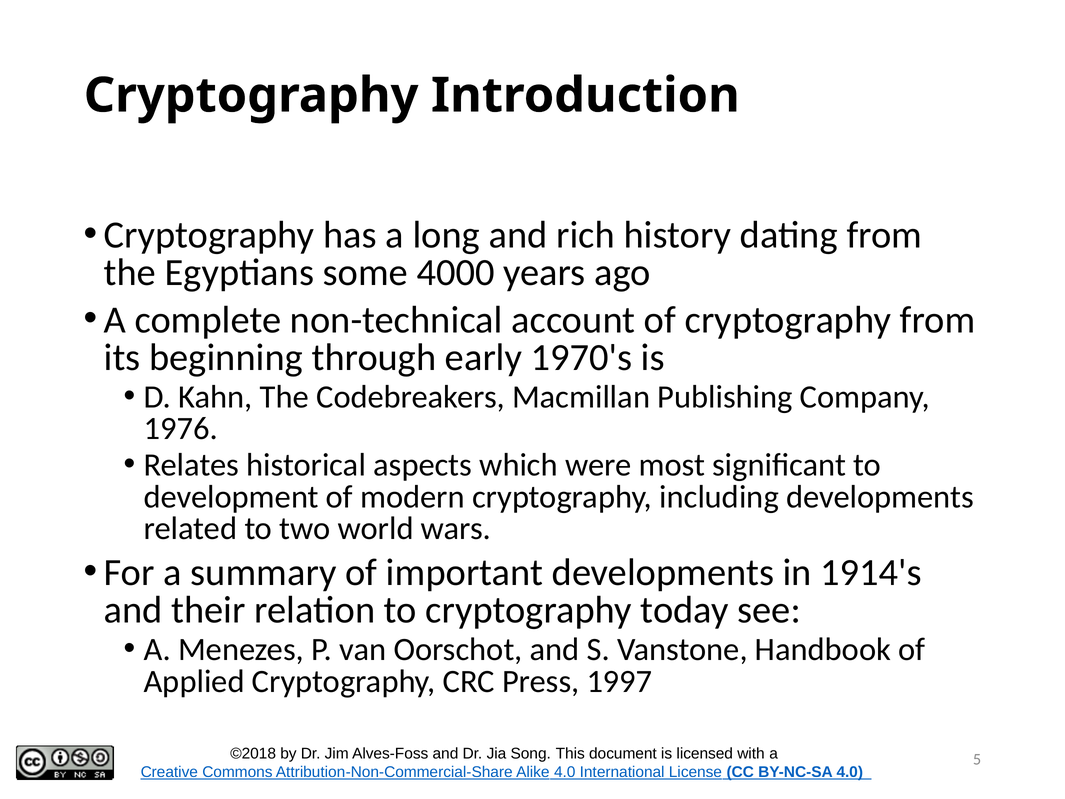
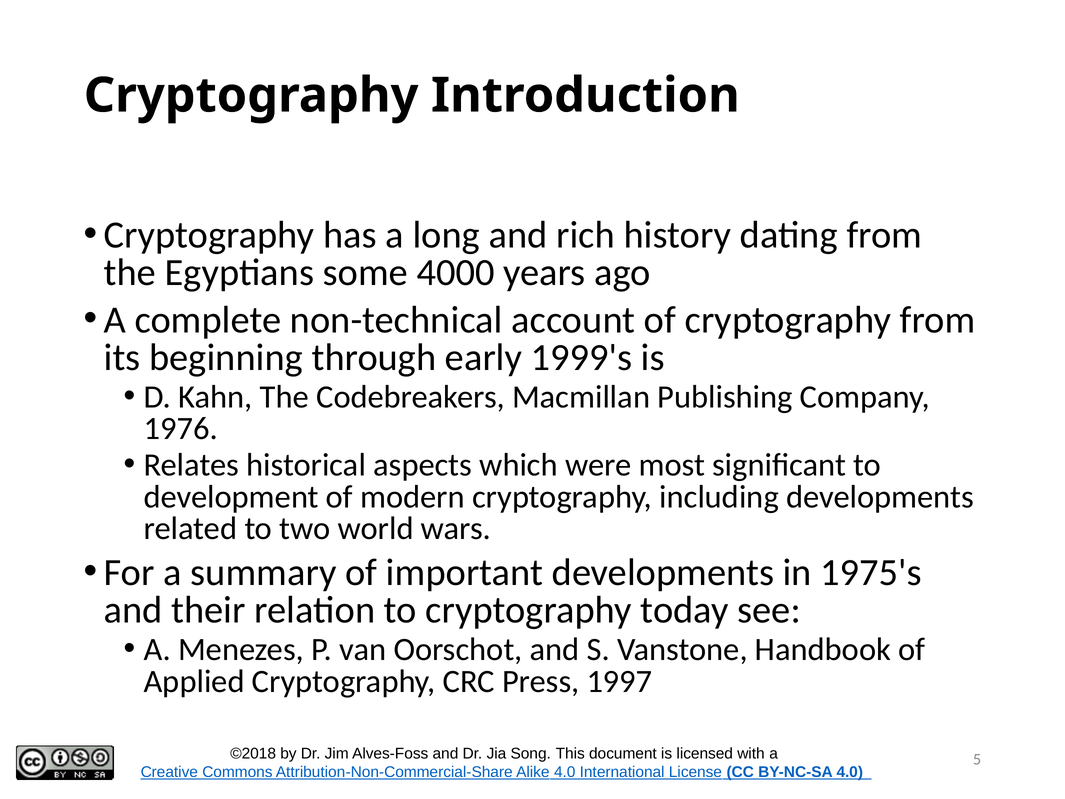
1970's: 1970's -> 1999's
1914's: 1914's -> 1975's
